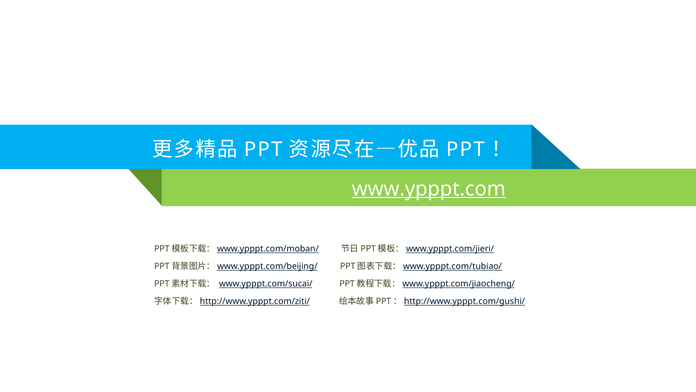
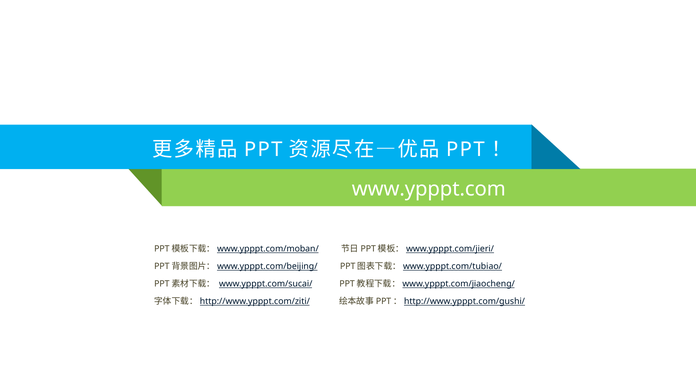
www.ypppt.com underline: present -> none
